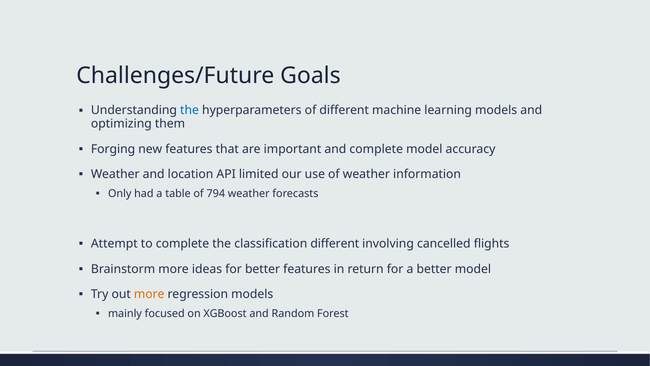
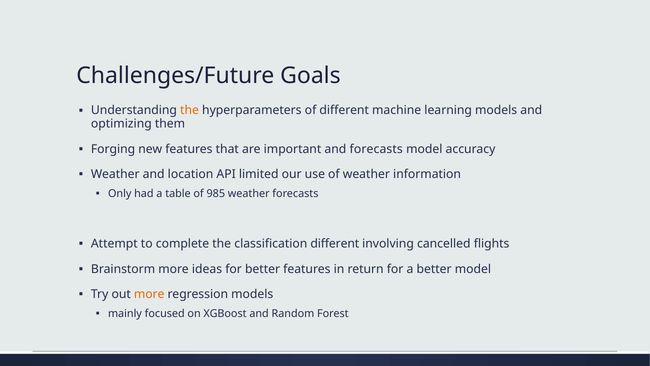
the at (190, 110) colour: blue -> orange
and complete: complete -> forecasts
794: 794 -> 985
